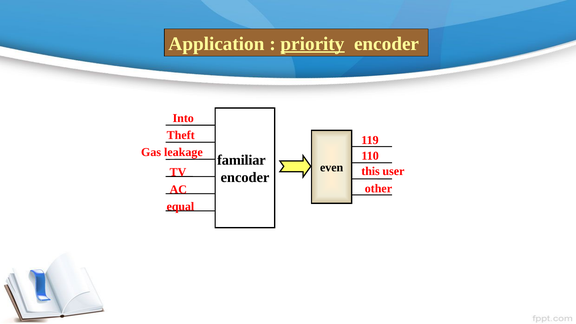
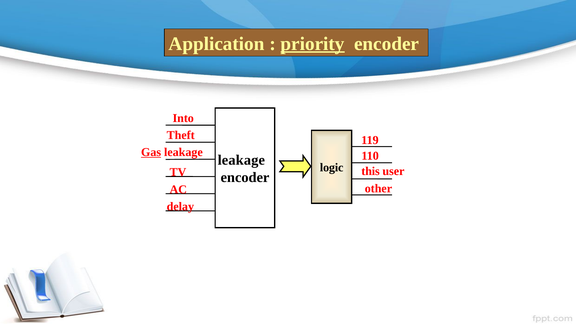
Gas underline: none -> present
familiar at (241, 160): familiar -> leakage
even: even -> logic
equal: equal -> delay
